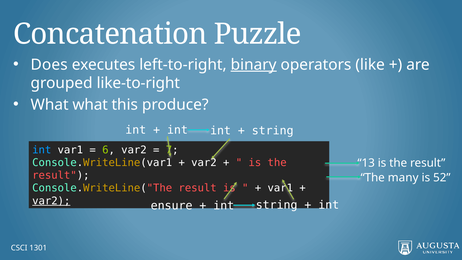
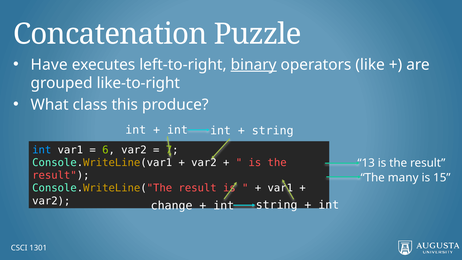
Does: Does -> Have
What what: what -> class
52: 52 -> 15
var2 at (51, 201) underline: present -> none
ensure: ensure -> change
